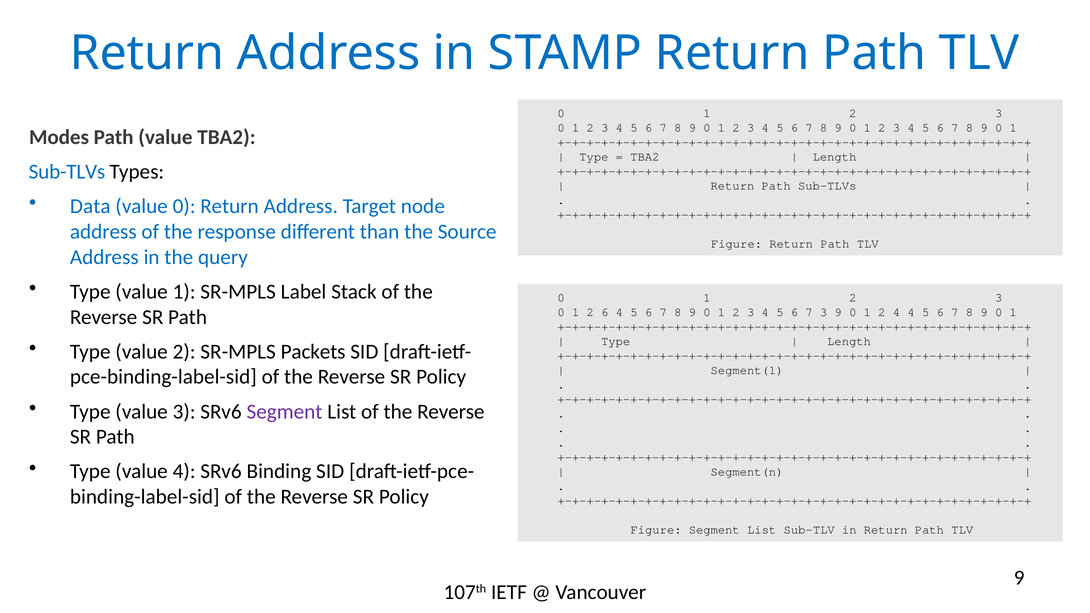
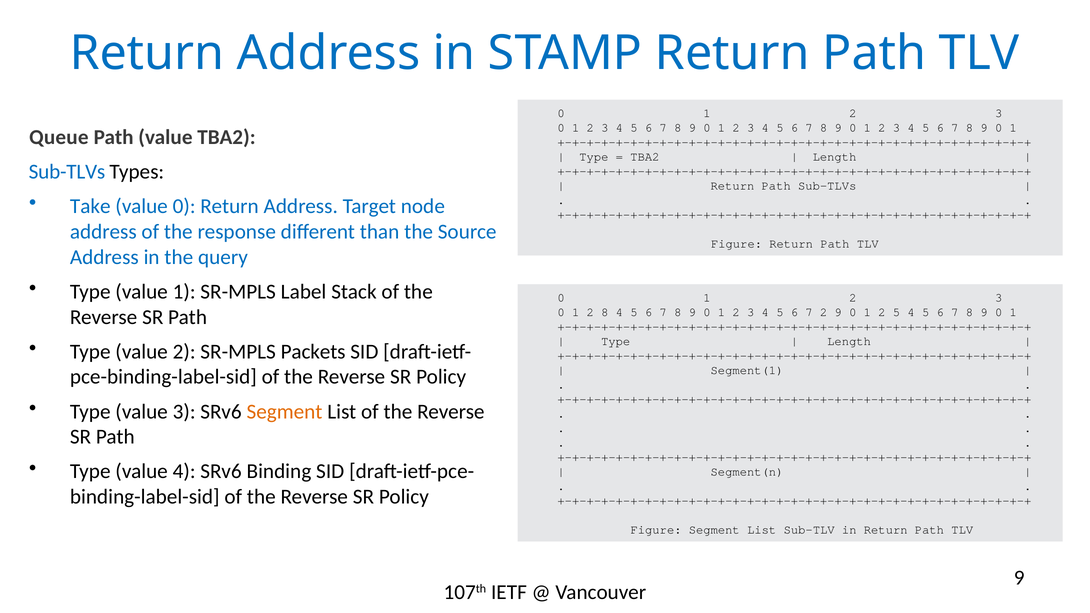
Modes: Modes -> Queue
Data: Data -> Take
2 6: 6 -> 8
7 3: 3 -> 2
2 4: 4 -> 5
Segment at (284, 412) colour: purple -> orange
